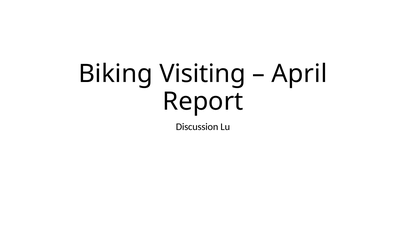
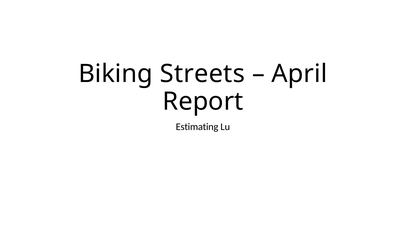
Visiting: Visiting -> Streets
Discussion: Discussion -> Estimating
